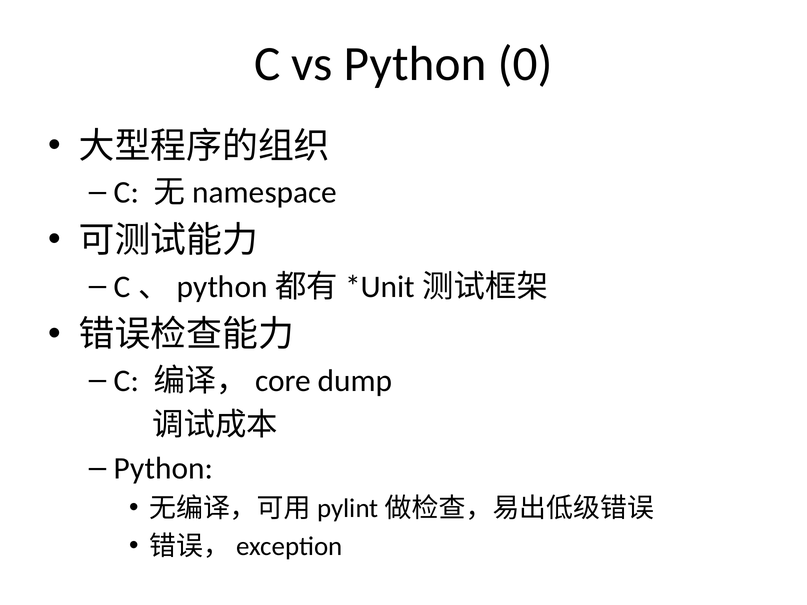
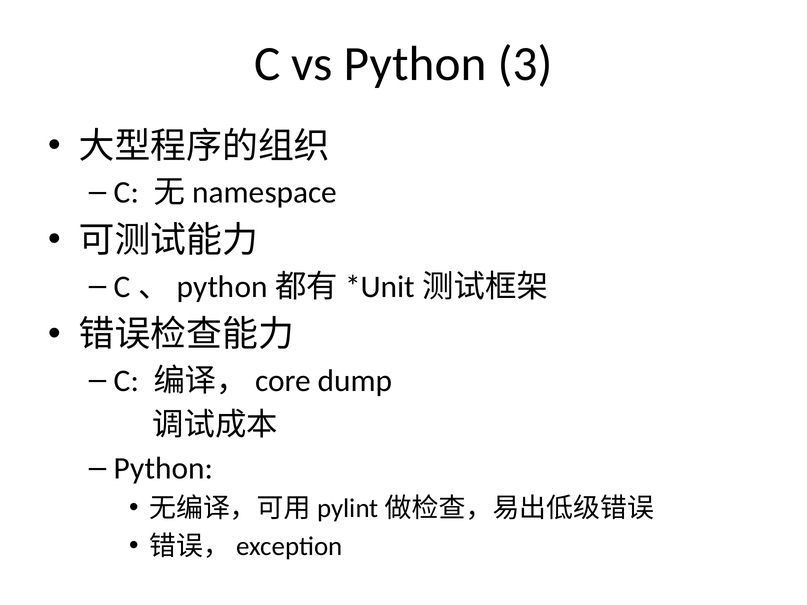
0: 0 -> 3
